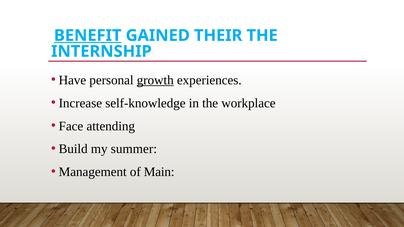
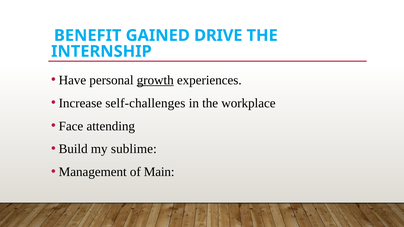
BENEFIT underline: present -> none
THEIR: THEIR -> DRIVE
self-knowledge: self-knowledge -> self-challenges
summer: summer -> sublime
